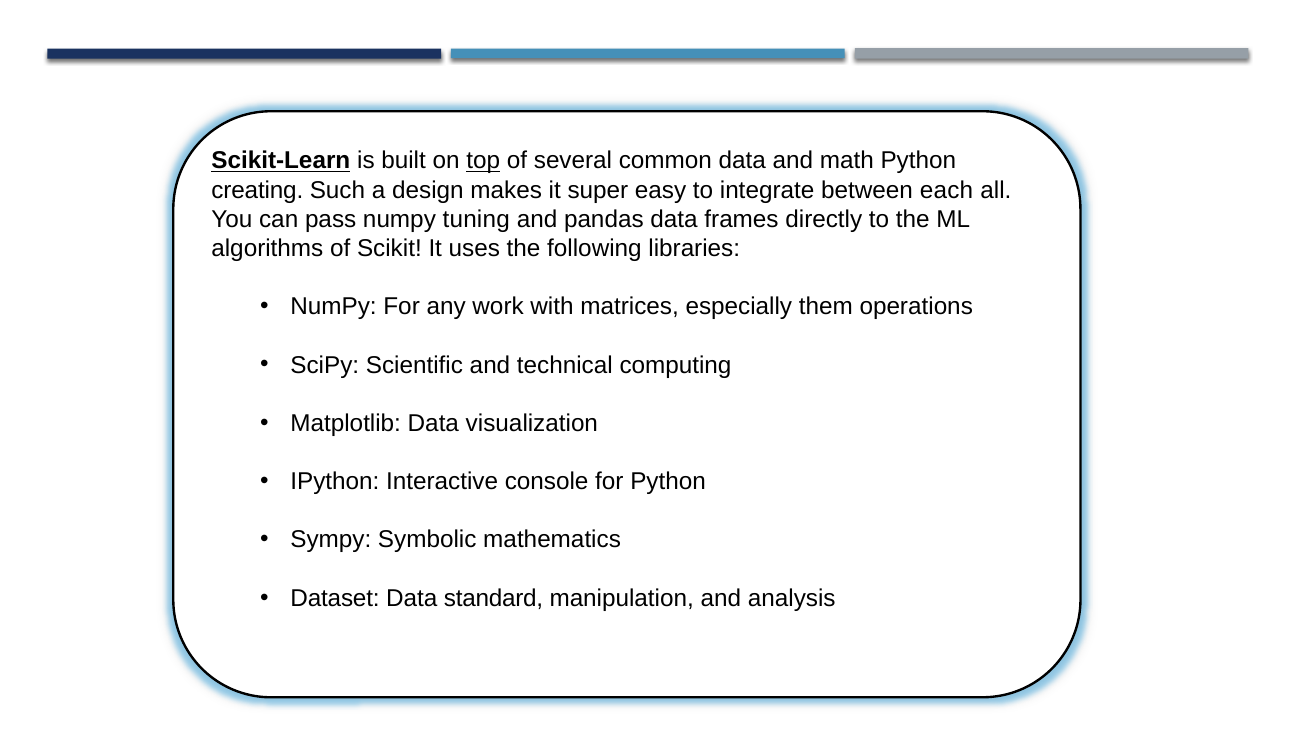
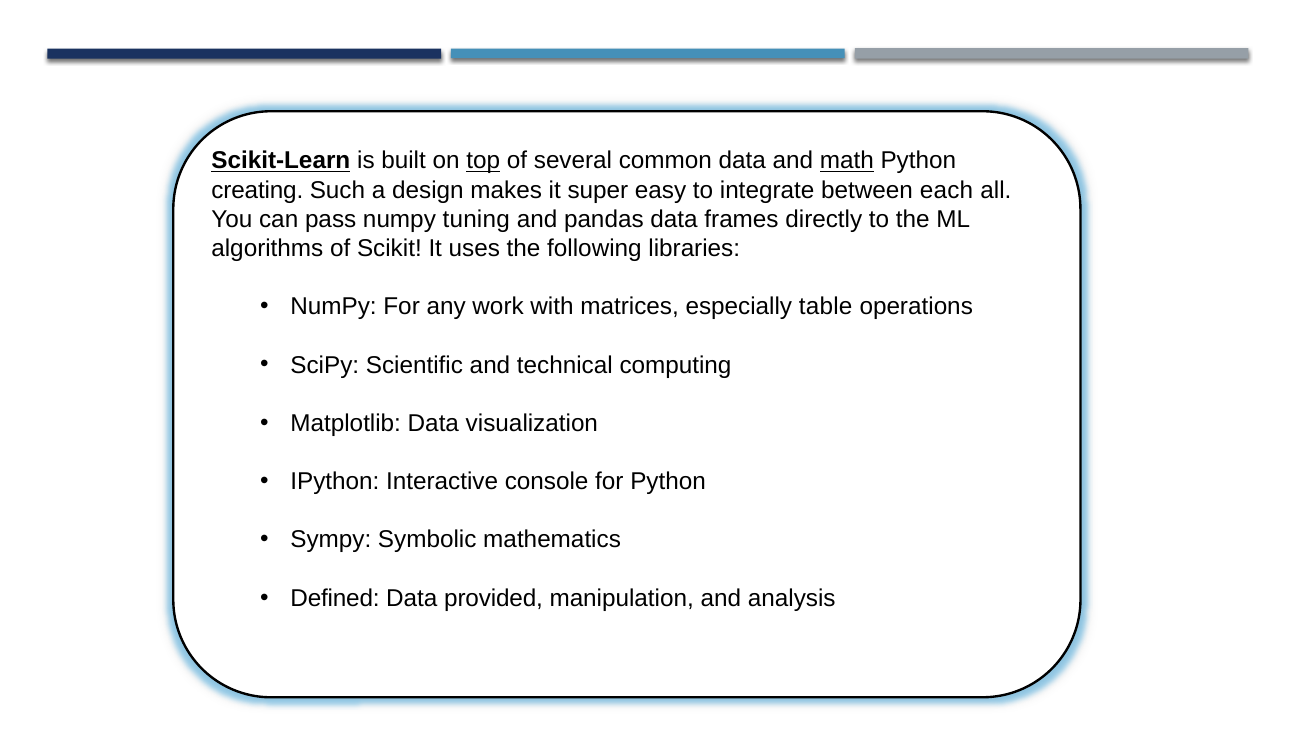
math underline: none -> present
them: them -> table
Dataset: Dataset -> Defined
standard: standard -> provided
